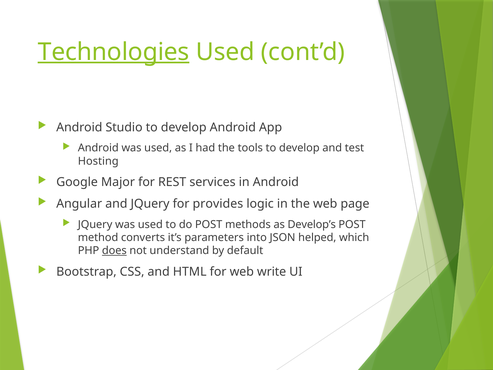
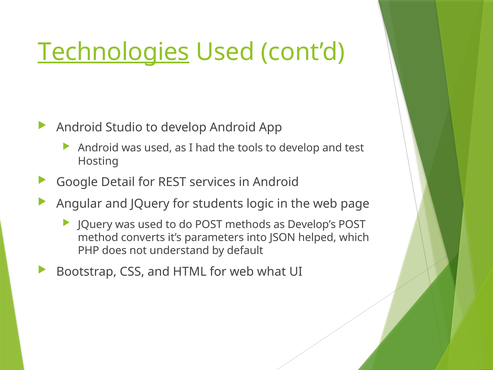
Major: Major -> Detail
provides: provides -> students
does underline: present -> none
write: write -> what
